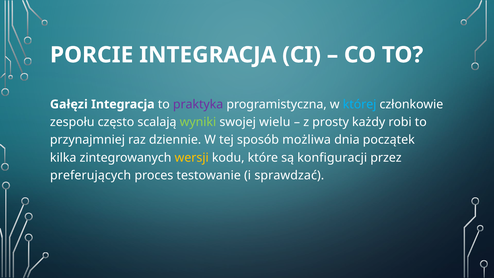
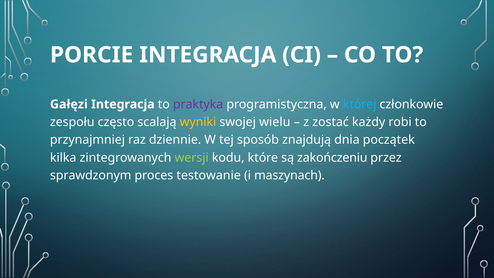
wyniki colour: light green -> yellow
prosty: prosty -> zostać
możliwa: możliwa -> znajdują
wersji colour: yellow -> light green
konfiguracji: konfiguracji -> zakończeniu
preferujących: preferujących -> sprawdzonym
sprawdzać: sprawdzać -> maszynach
